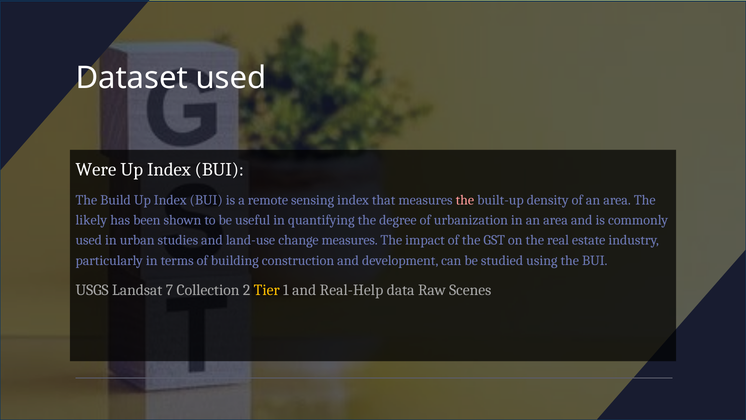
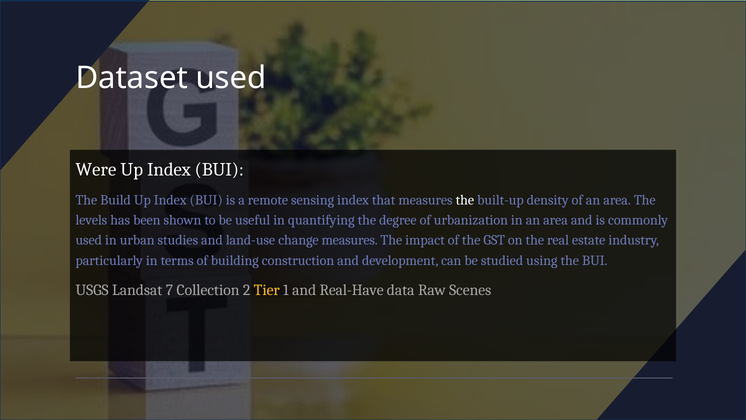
the at (465, 200) colour: pink -> white
likely: likely -> levels
Real-Help: Real-Help -> Real-Have
